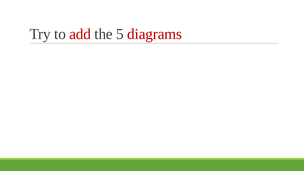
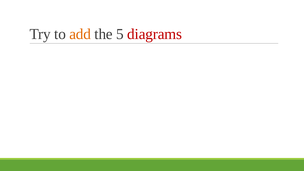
add colour: red -> orange
